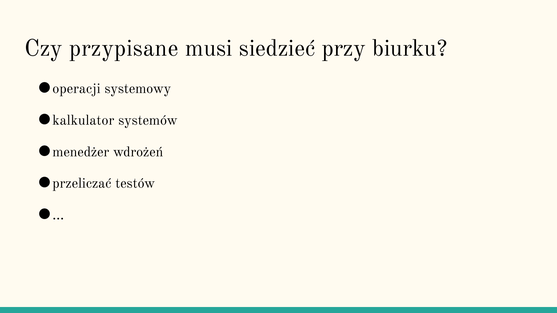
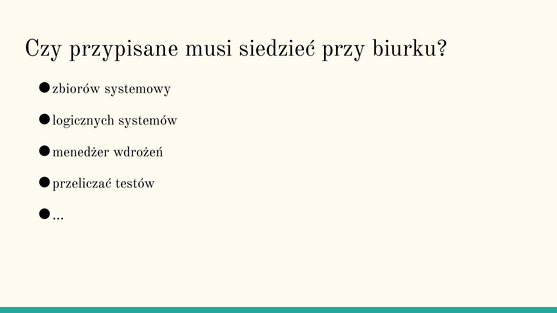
operacji: operacji -> zbiorów
kalkulator: kalkulator -> logicznych
